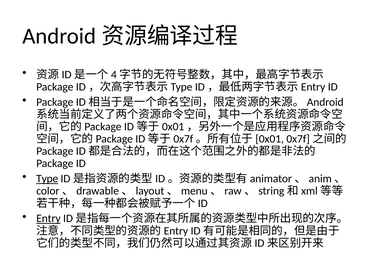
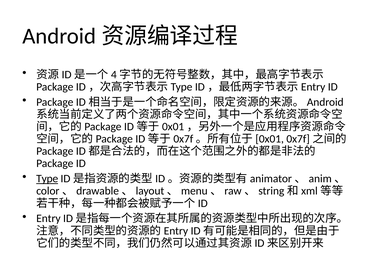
Entry underline: present -> none
